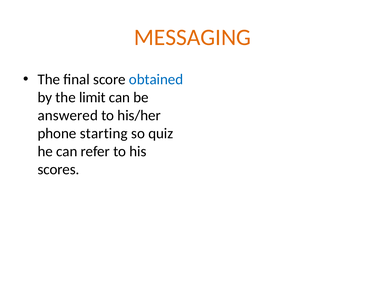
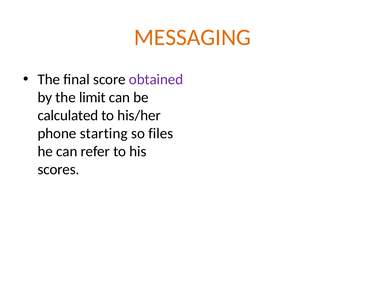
obtained colour: blue -> purple
answered: answered -> calculated
quiz: quiz -> files
